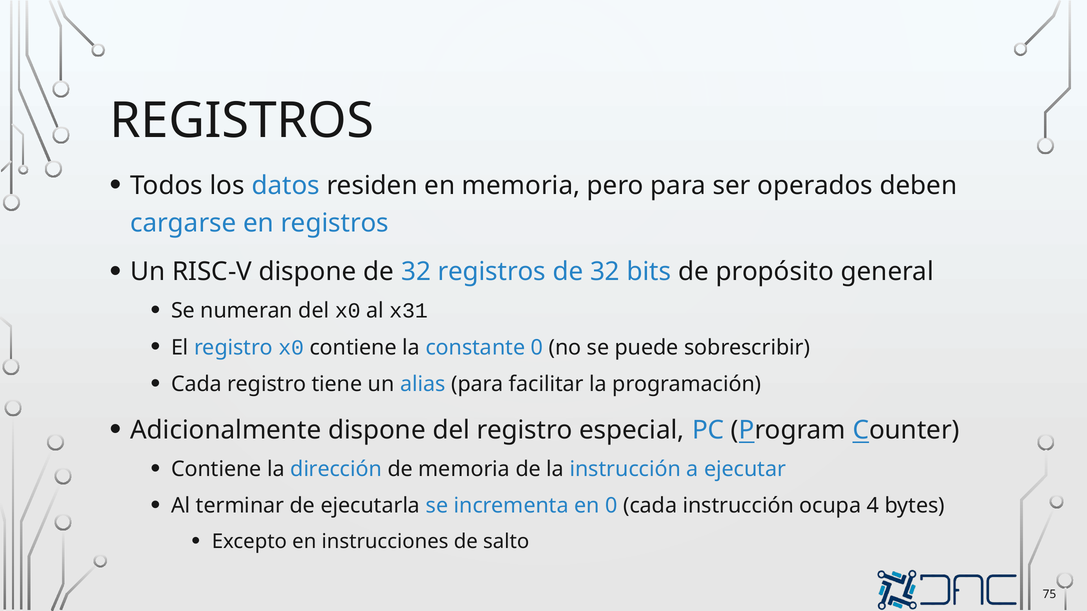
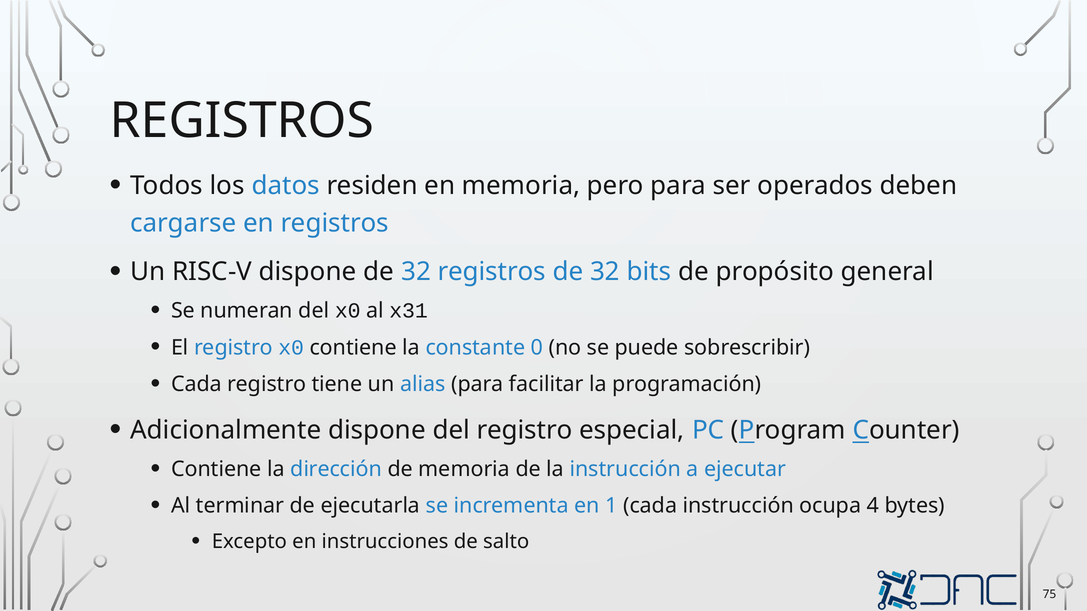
en 0: 0 -> 1
